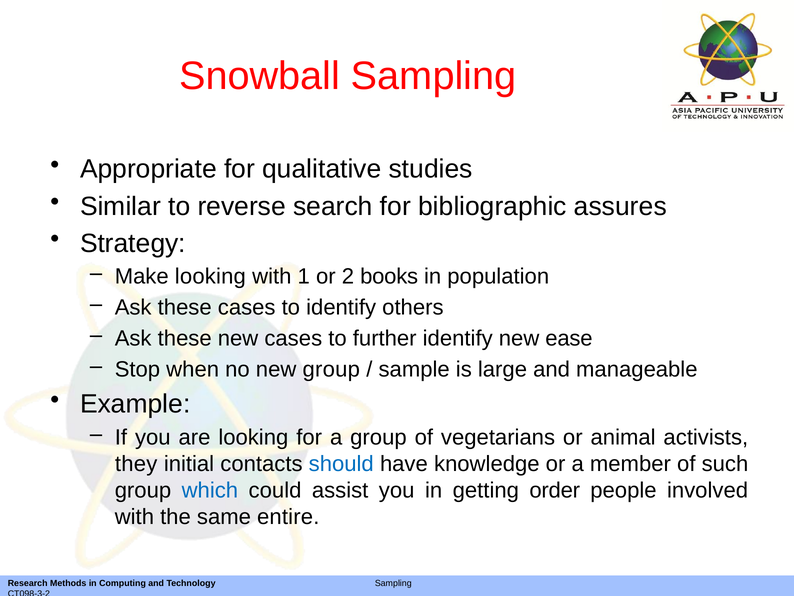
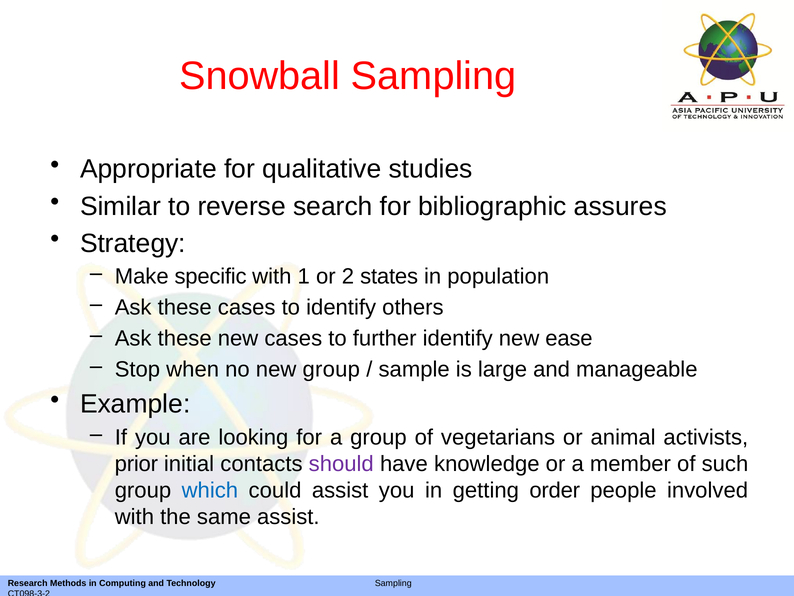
Make looking: looking -> specific
books: books -> states
they: they -> prior
should colour: blue -> purple
same entire: entire -> assist
